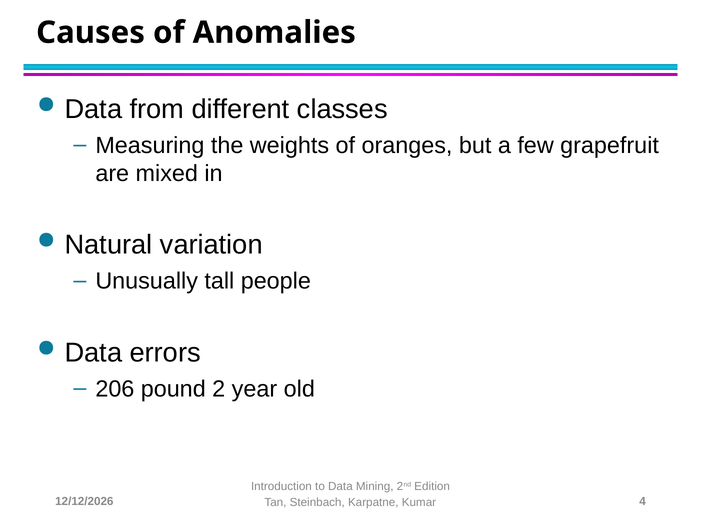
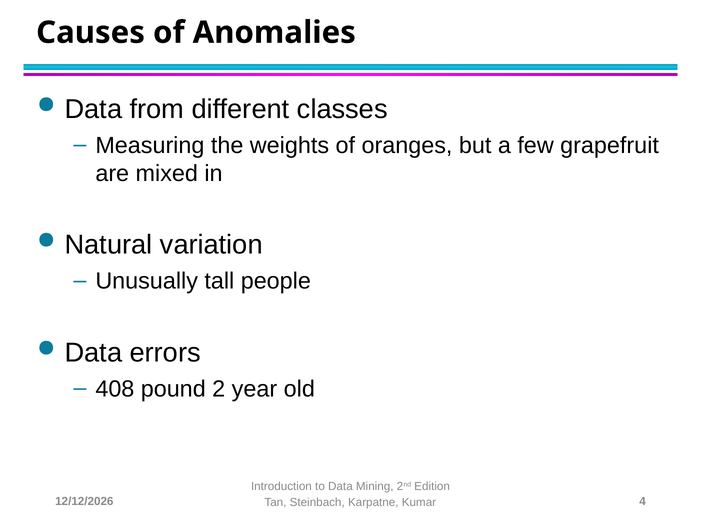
206: 206 -> 408
